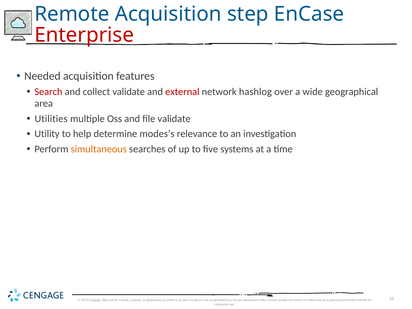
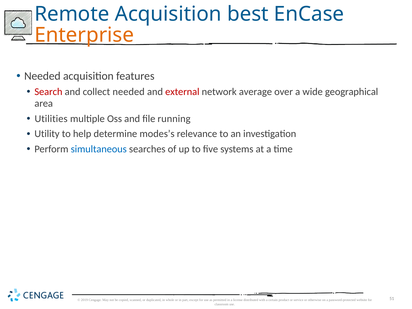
step: step -> best
Enterprise colour: red -> orange
collect validate: validate -> needed
hashlog: hashlog -> average
file validate: validate -> running
simultaneous colour: orange -> blue
